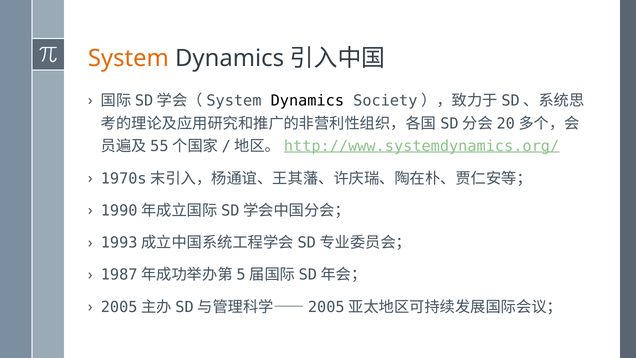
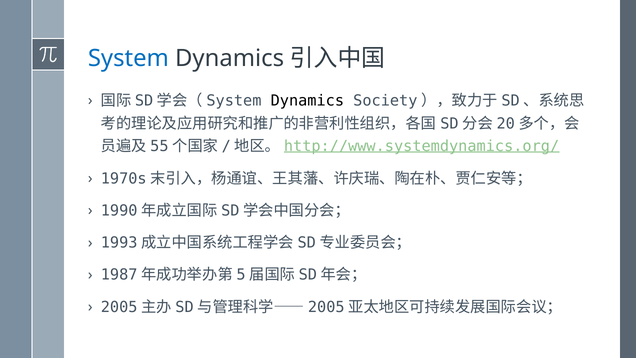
System colour: orange -> blue
